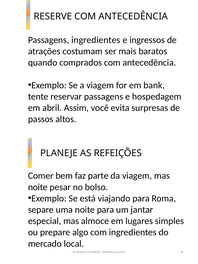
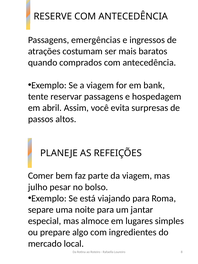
Passagens ingredientes: ingredientes -> emergências
noite at (38, 187): noite -> julho
